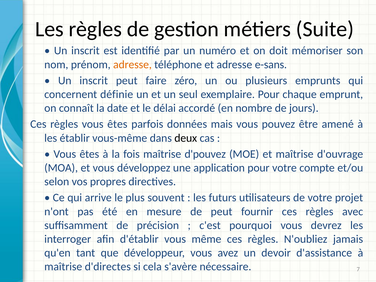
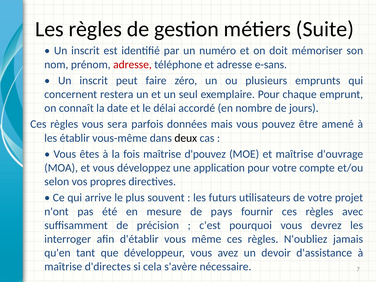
adresse at (132, 64) colour: orange -> red
définie: définie -> restera
règles vous êtes: êtes -> sera
de peut: peut -> pays
